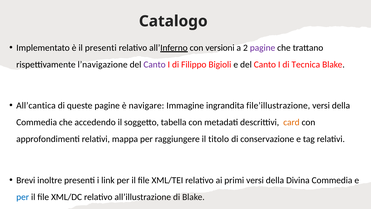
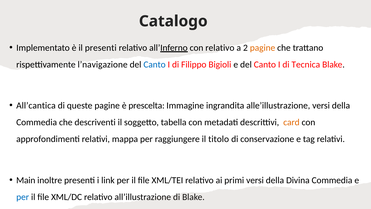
con versioni: versioni -> relativo
pagine at (263, 48) colour: purple -> orange
Canto at (155, 64) colour: purple -> blue
navigare: navigare -> prescelta
file’illustrazione: file’illustrazione -> alle’illustrazione
accedendo: accedendo -> descriventi
Brevi: Brevi -> Main
